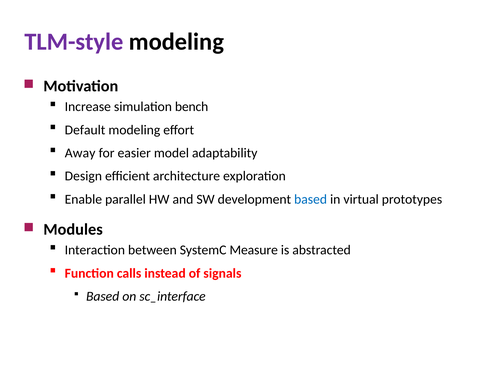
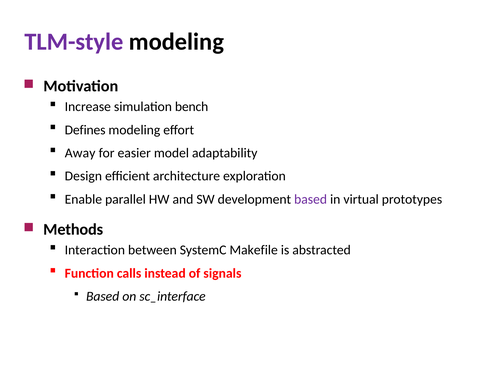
Default: Default -> Defines
based at (311, 199) colour: blue -> purple
Modules: Modules -> Methods
Measure: Measure -> Makefile
